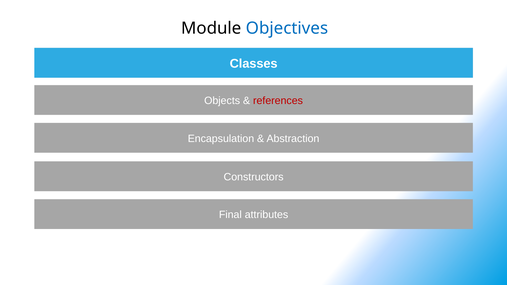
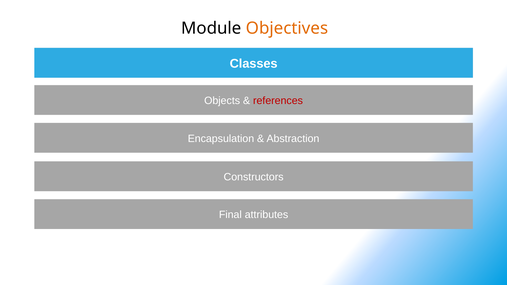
Objectives colour: blue -> orange
